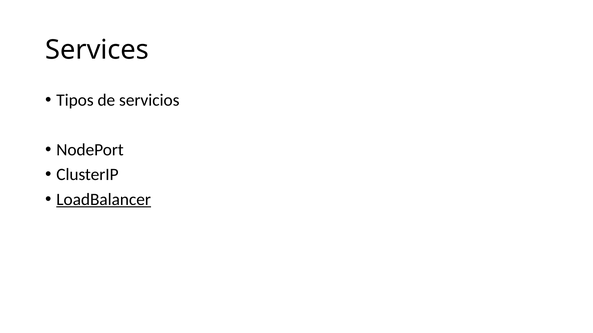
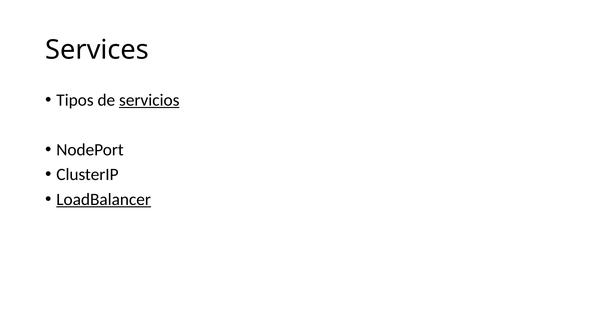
servicios underline: none -> present
